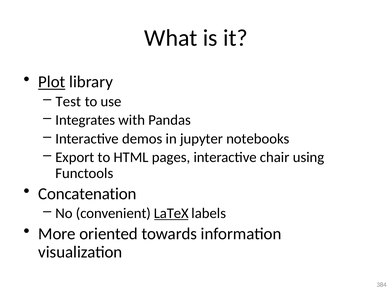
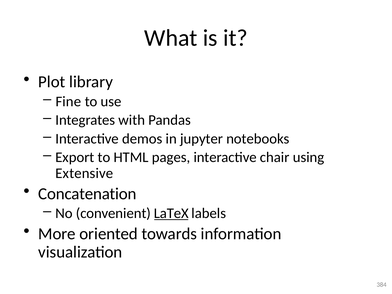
Plot underline: present -> none
Test: Test -> Fine
Functools: Functools -> Extensive
